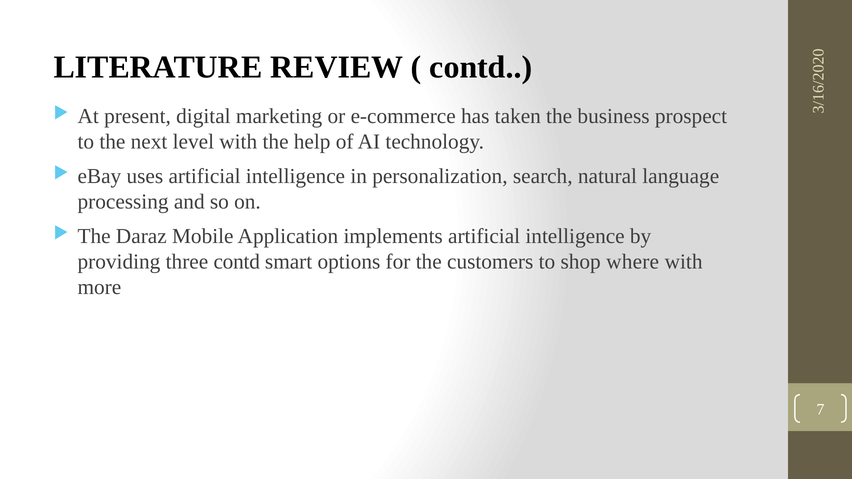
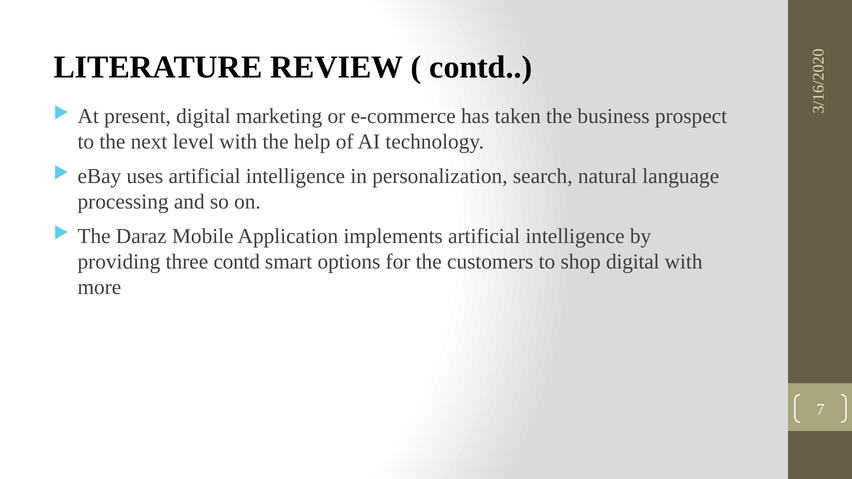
shop where: where -> digital
